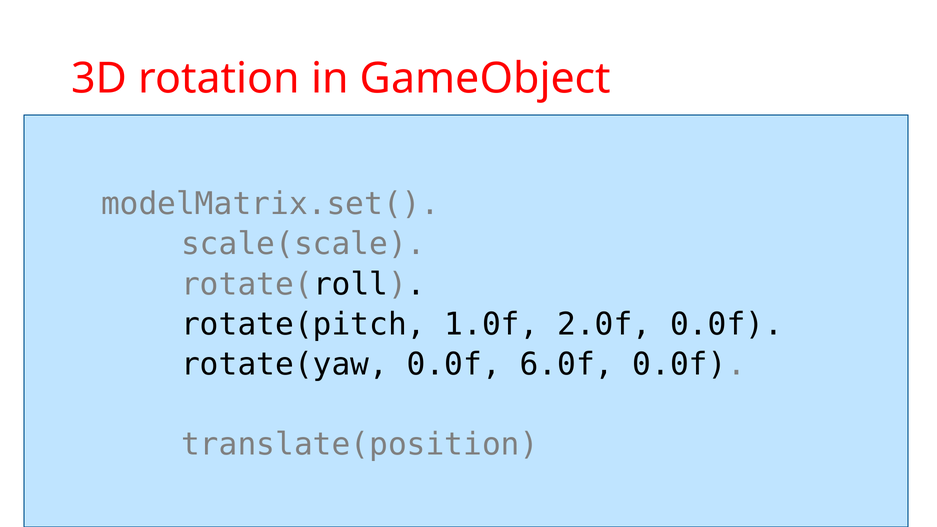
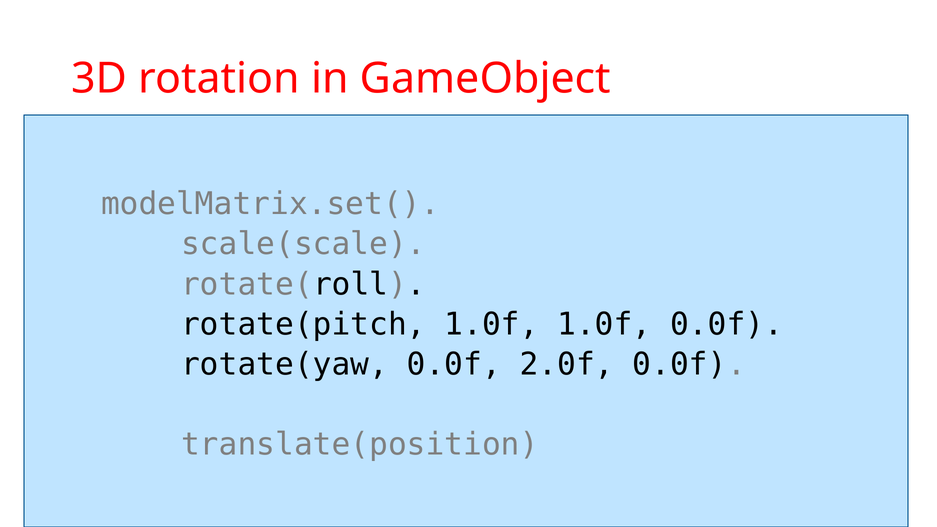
1.0f 2.0f: 2.0f -> 1.0f
6.0f: 6.0f -> 2.0f
